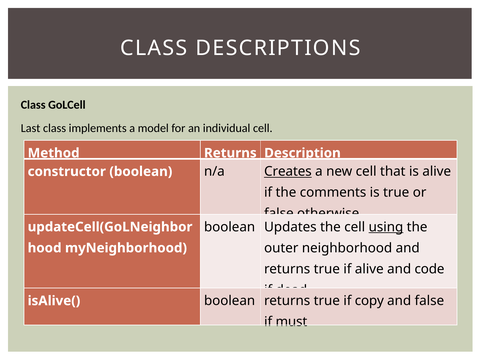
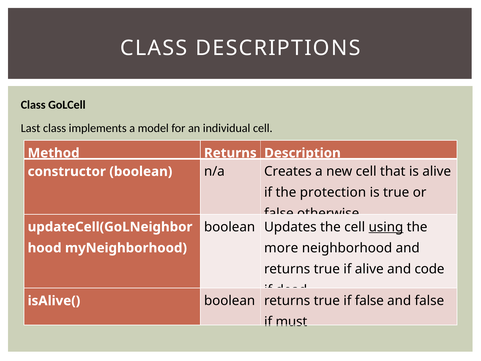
Creates underline: present -> none
comments: comments -> protection
outer: outer -> more
if copy: copy -> false
